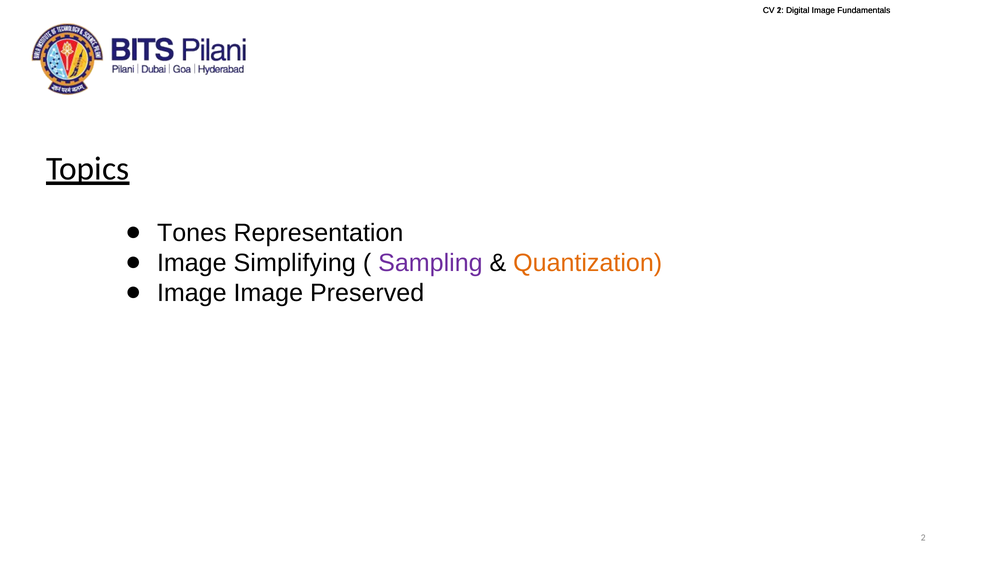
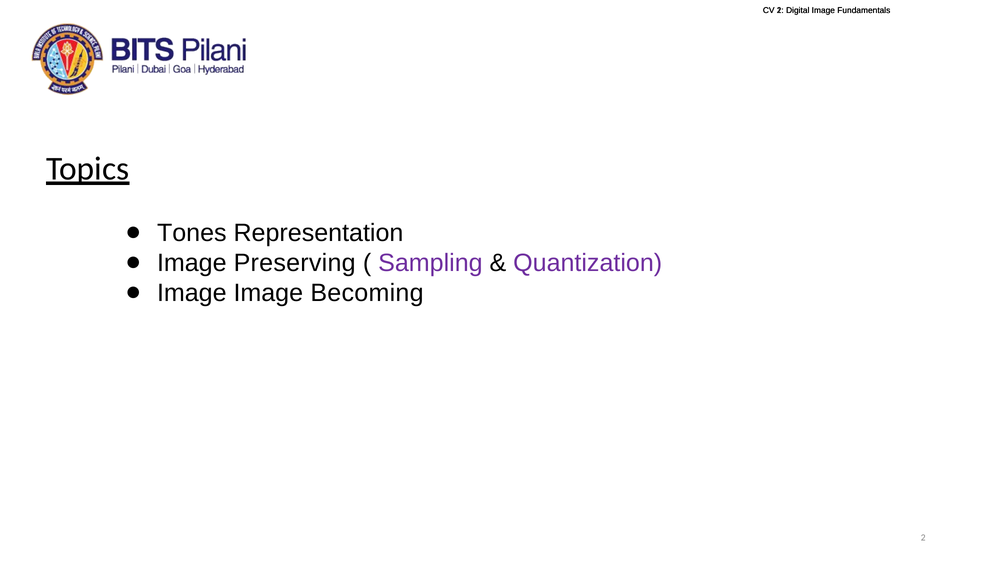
Simplifying: Simplifying -> Preserving
Quantization colour: orange -> purple
Preserved: Preserved -> Becoming
